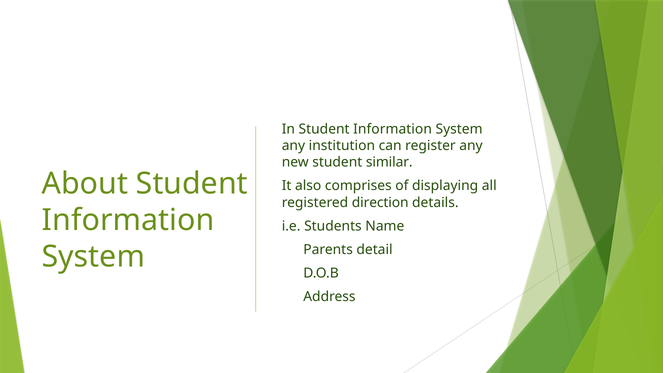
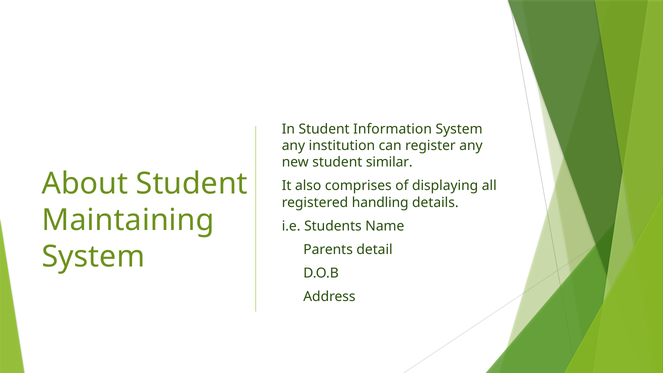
direction: direction -> handling
Information at (128, 220): Information -> Maintaining
